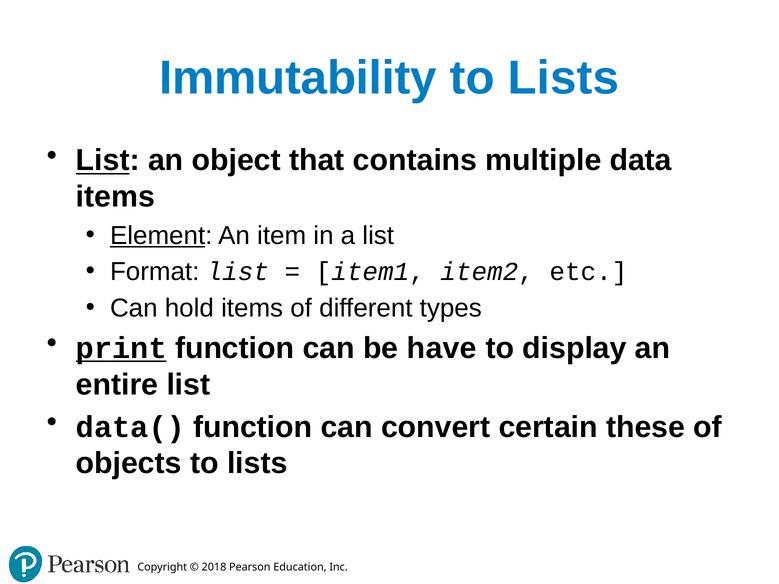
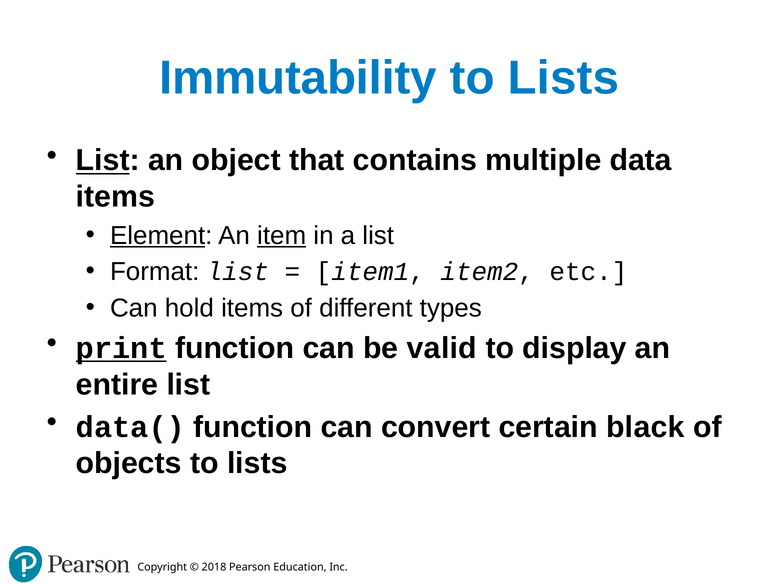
item underline: none -> present
have: have -> valid
these: these -> black
